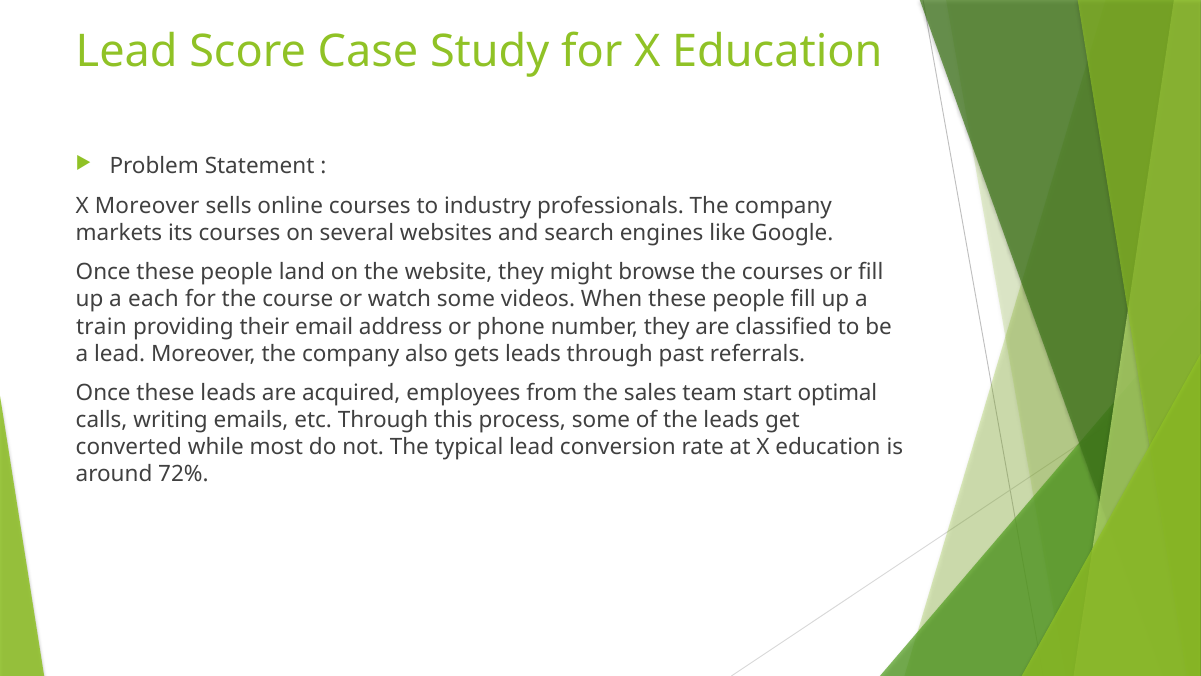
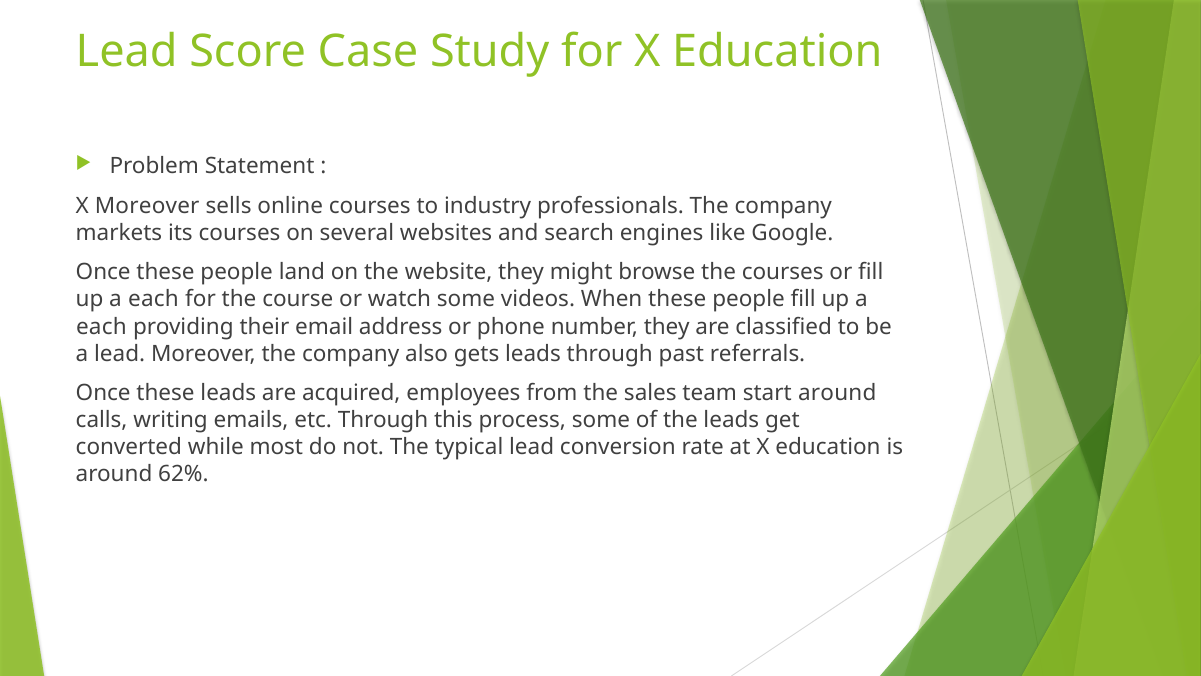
train at (101, 326): train -> each
start optimal: optimal -> around
72%: 72% -> 62%
